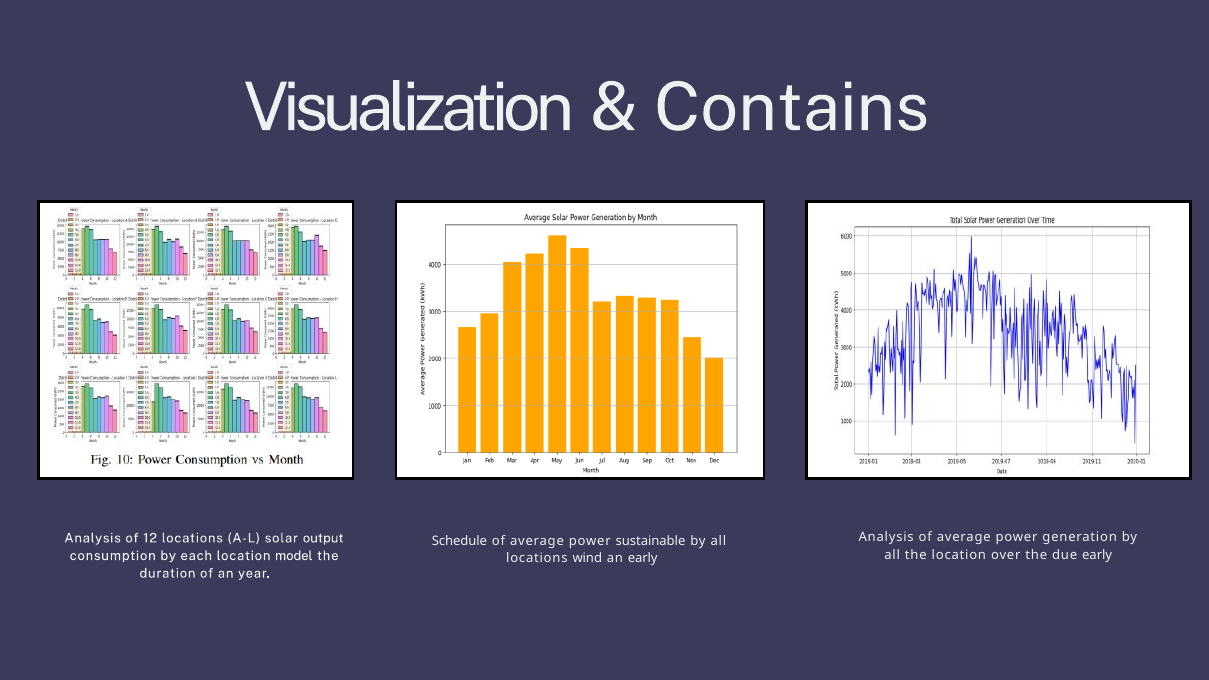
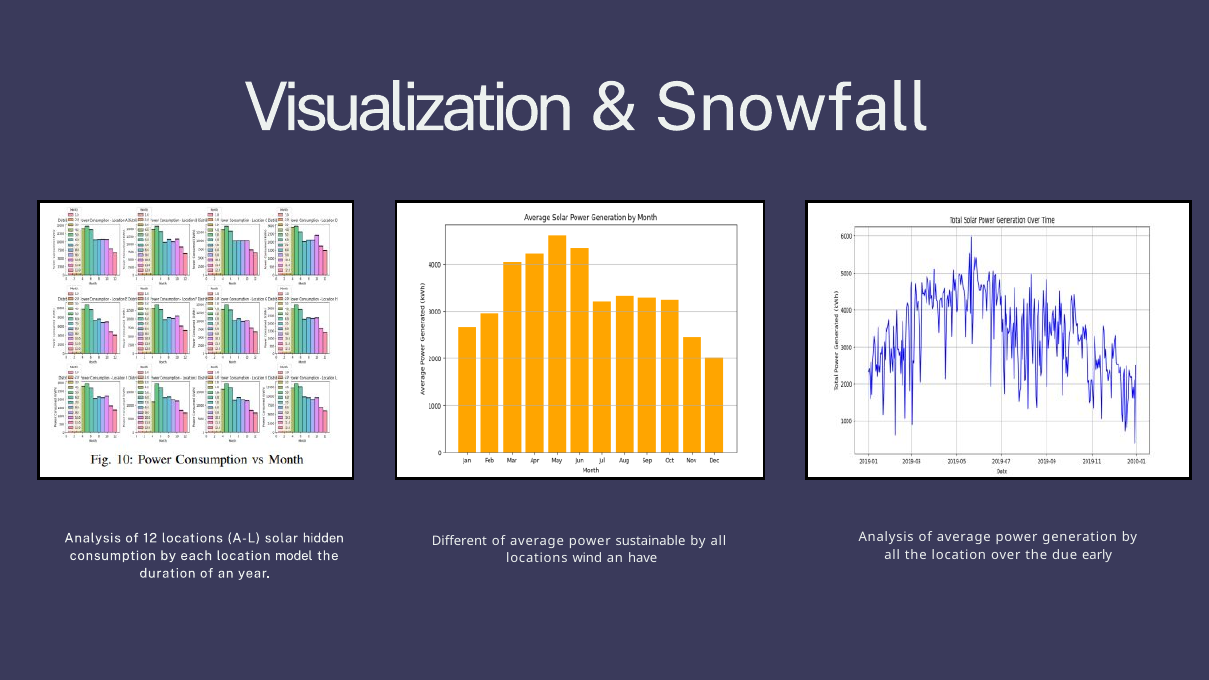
Contains: Contains -> Snowfall
output: output -> hidden
Schedule: Schedule -> Different
an early: early -> have
